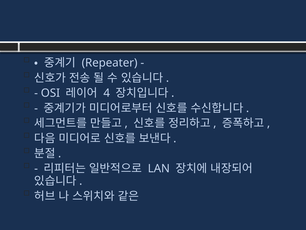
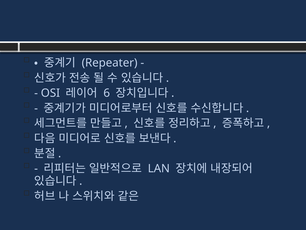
4: 4 -> 6
